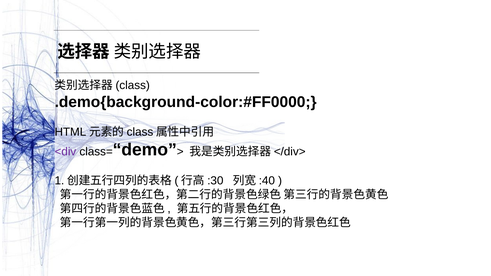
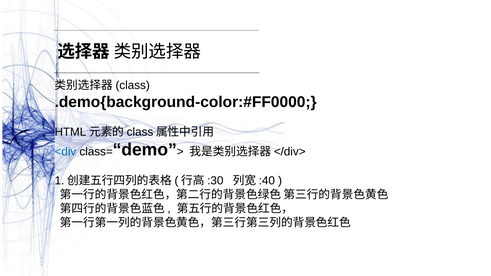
<div colour: purple -> blue
